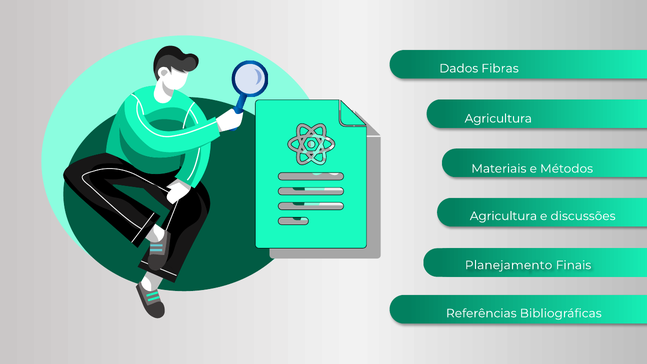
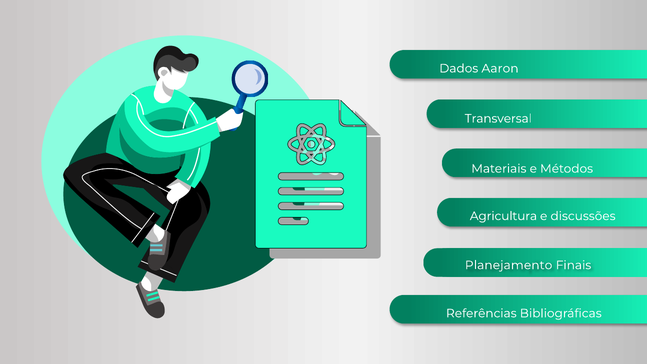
Fibras: Fibras -> Aaron
Agricultura at (498, 119): Agricultura -> Transversal
